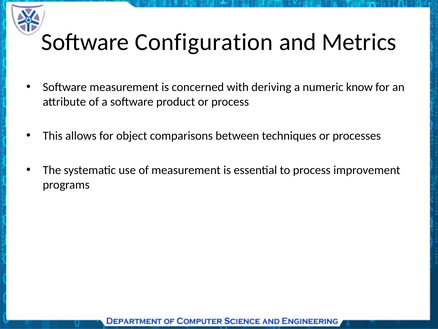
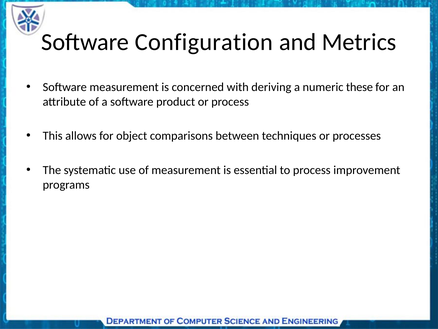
know: know -> these
